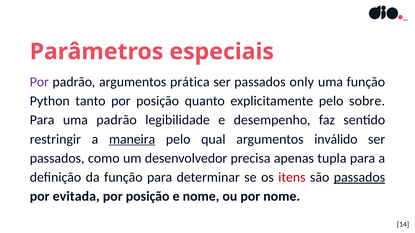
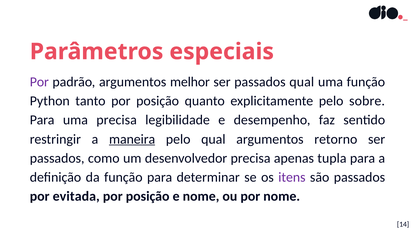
prática: prática -> melhor
passados only: only -> qual
uma padrão: padrão -> precisa
inválido: inválido -> retorno
itens colour: red -> purple
passados at (359, 178) underline: present -> none
